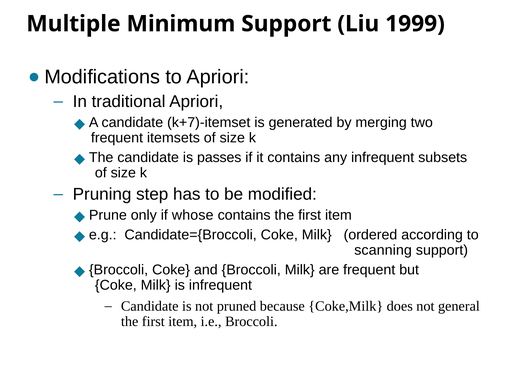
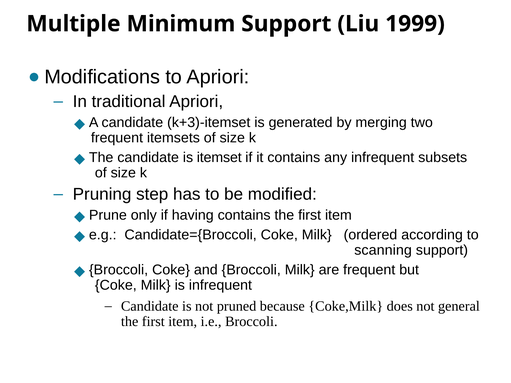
k+7)-itemset: k+7)-itemset -> k+3)-itemset
passes: passes -> itemset
whose: whose -> having
